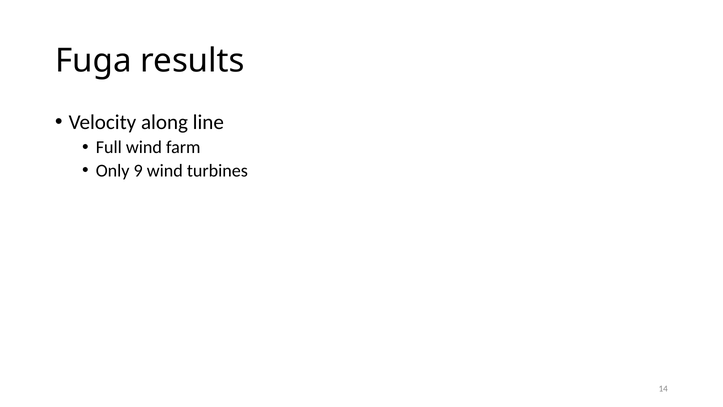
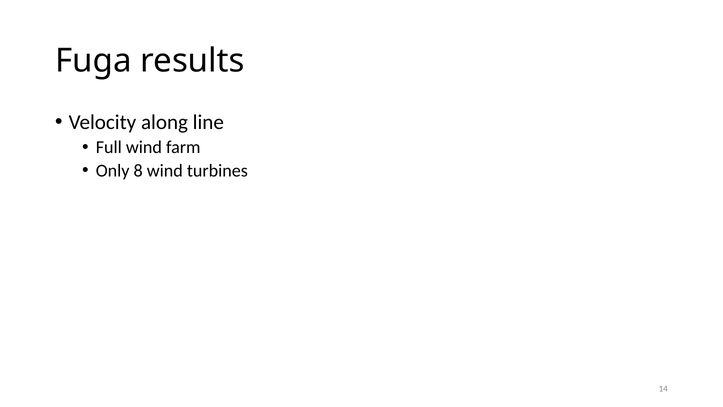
9: 9 -> 8
